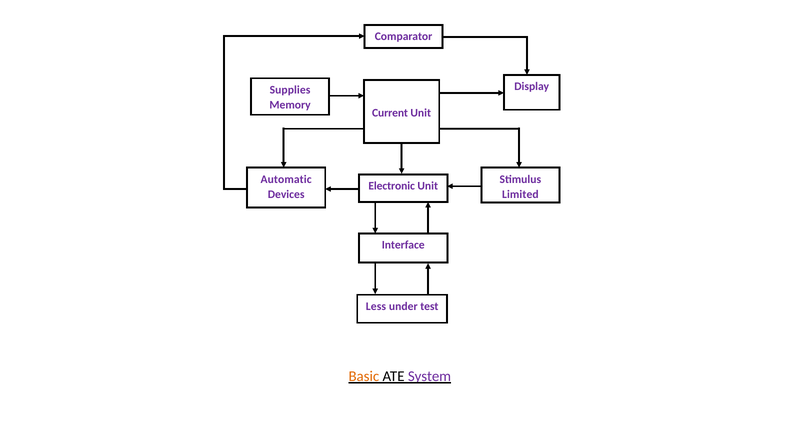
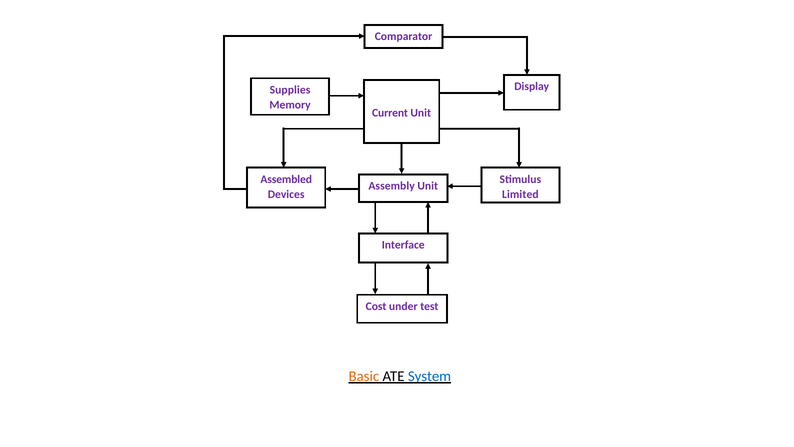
Automatic: Automatic -> Assembled
Electronic: Electronic -> Assembly
Less: Less -> Cost
System colour: purple -> blue
